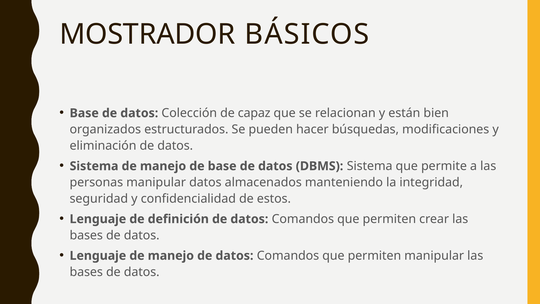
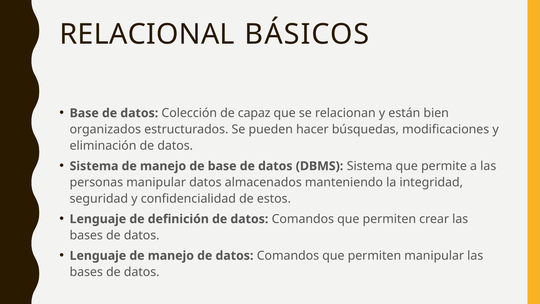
MOSTRADOR: MOSTRADOR -> RELACIONAL
